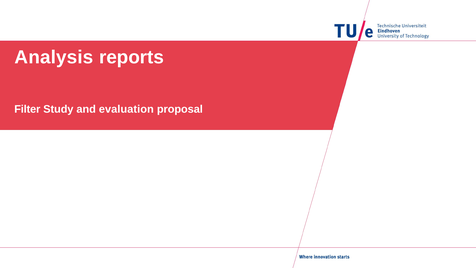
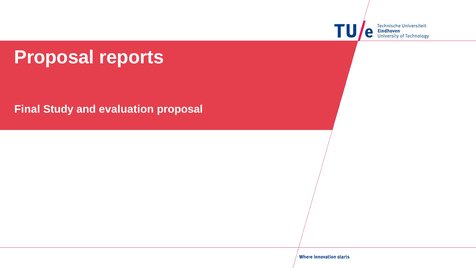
Analysis at (54, 57): Analysis -> Proposal
Filter: Filter -> Final
